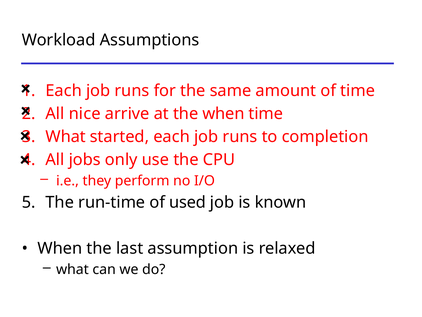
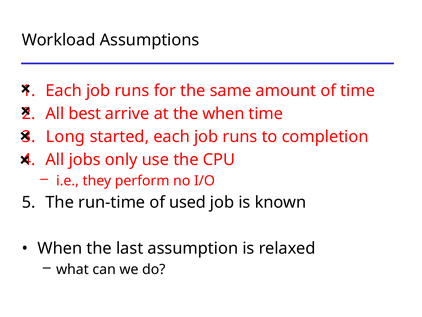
nice: nice -> best
What at (66, 136): What -> Long
